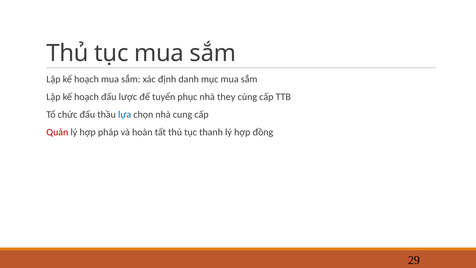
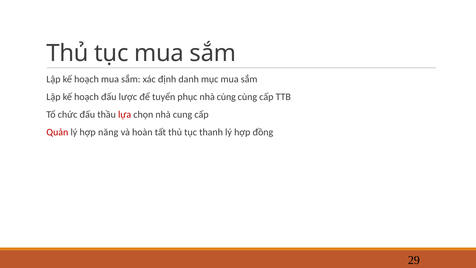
nhà they: they -> cùng
lựa colour: blue -> red
pháp: pháp -> năng
